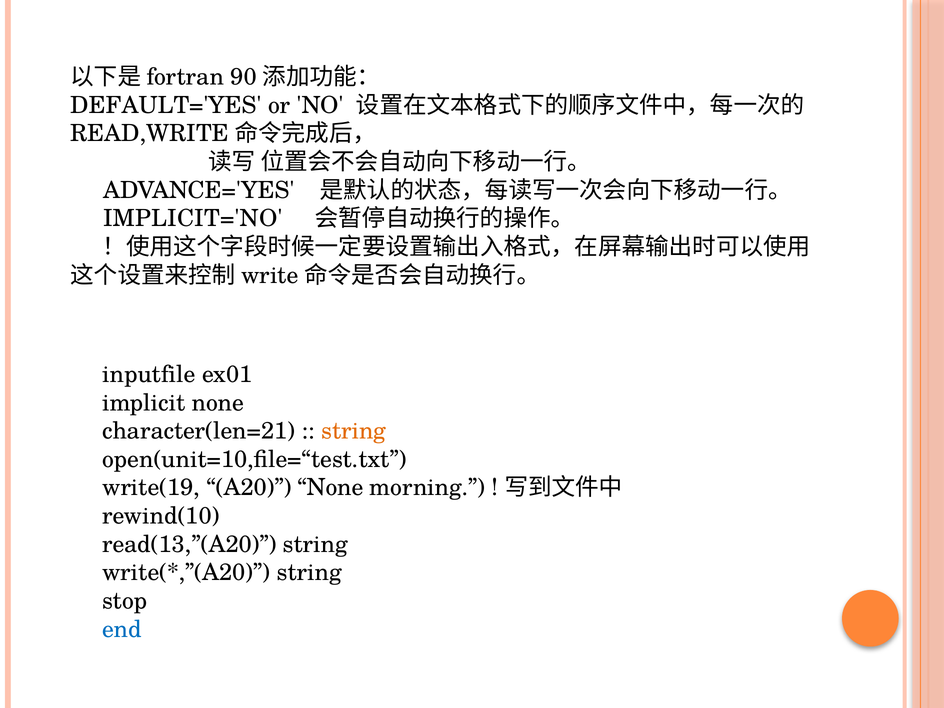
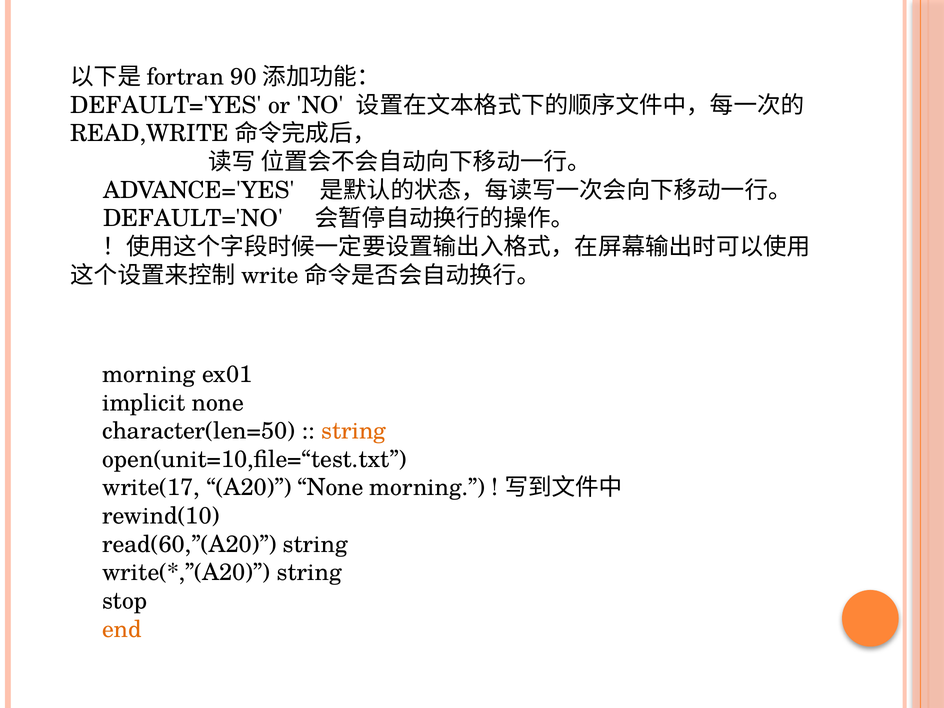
IMPLICIT='NO: IMPLICIT='NO -> DEFAULT='NO
inputfile at (149, 374): inputfile -> morning
character(len=21: character(len=21 -> character(len=50
write(19: write(19 -> write(17
read(13,”(A20: read(13,”(A20 -> read(60,”(A20
end colour: blue -> orange
